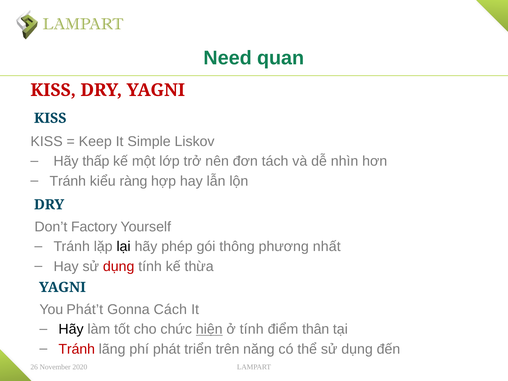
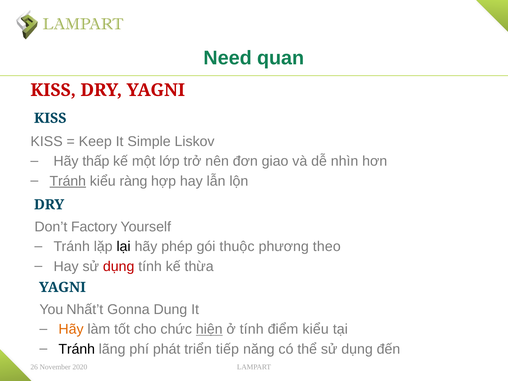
tách: tách -> giao
Tránh at (68, 181) underline: none -> present
thông: thông -> thuộc
nhất: nhất -> theo
Phát’t: Phát’t -> Nhất’t
Cách: Cách -> Dung
Hãy at (71, 329) colour: black -> orange
điểm thân: thân -> kiểu
Tránh at (77, 349) colour: red -> black
trên: trên -> tiếp
